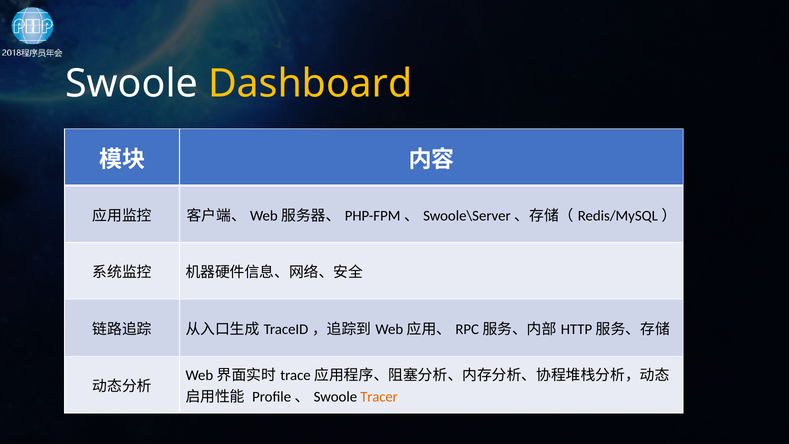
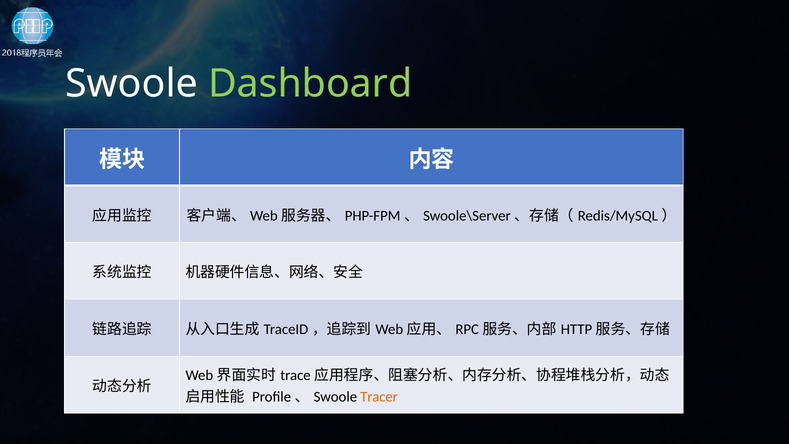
Dashboard colour: yellow -> light green
